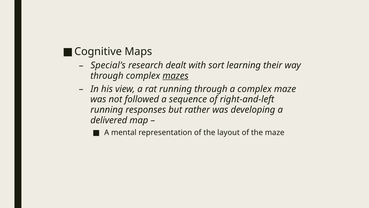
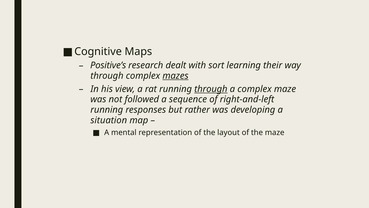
Special’s: Special’s -> Positive’s
through at (211, 89) underline: none -> present
delivered: delivered -> situation
